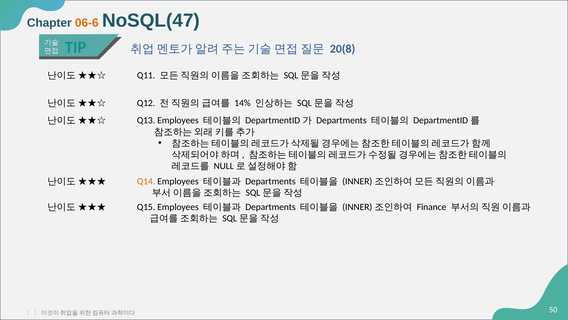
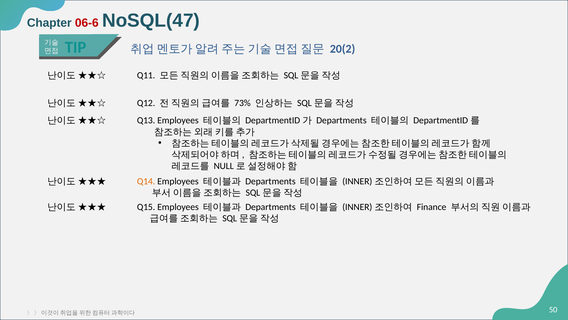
06-6 colour: orange -> red
20(8: 20(8 -> 20(2
14%: 14% -> 73%
